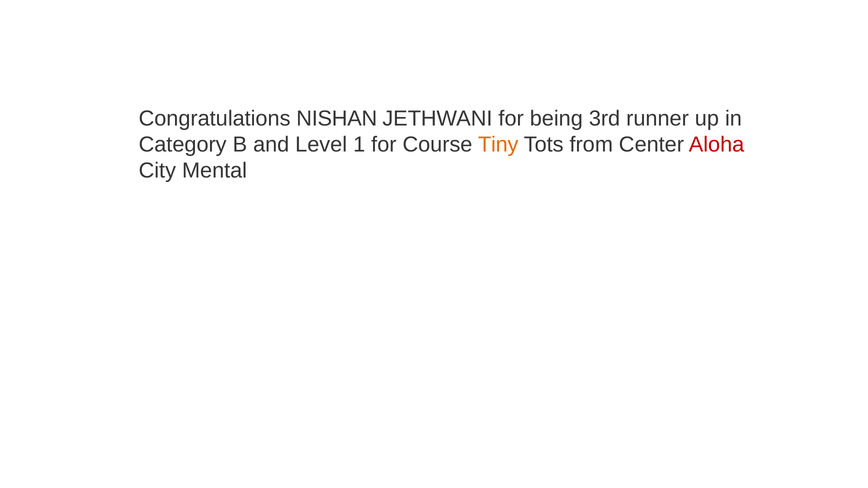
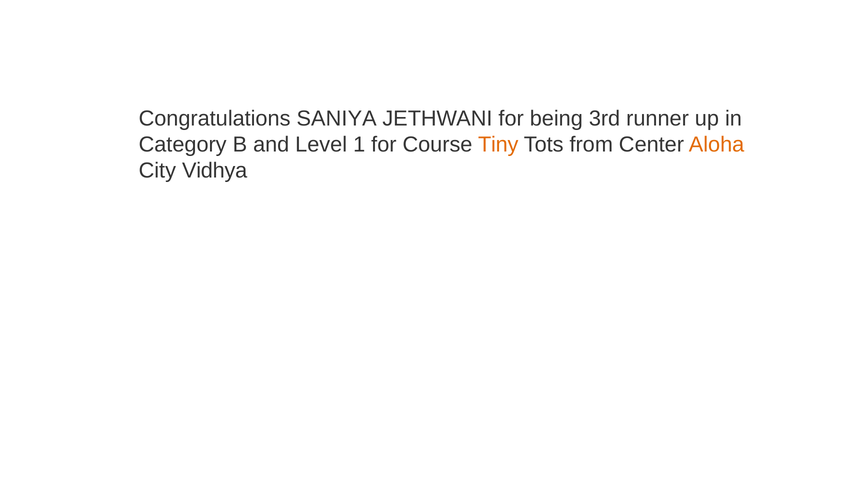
NISHAN: NISHAN -> SANIYA
Aloha colour: red -> orange
Mental: Mental -> Vidhya
